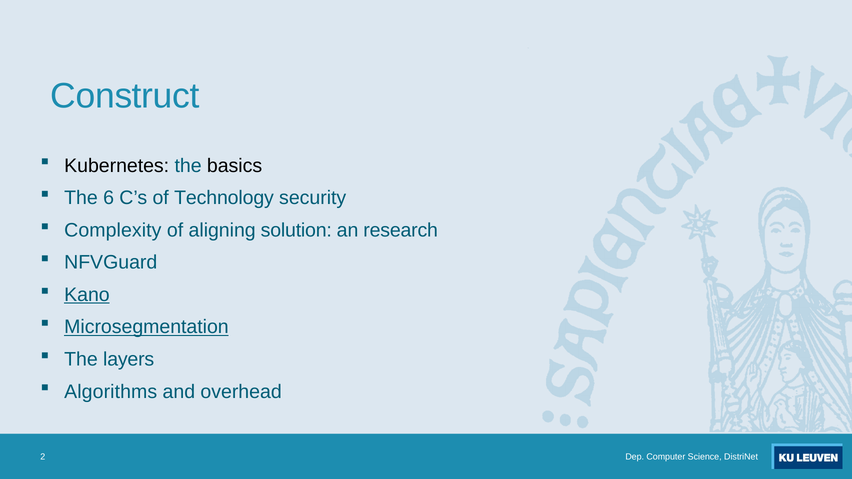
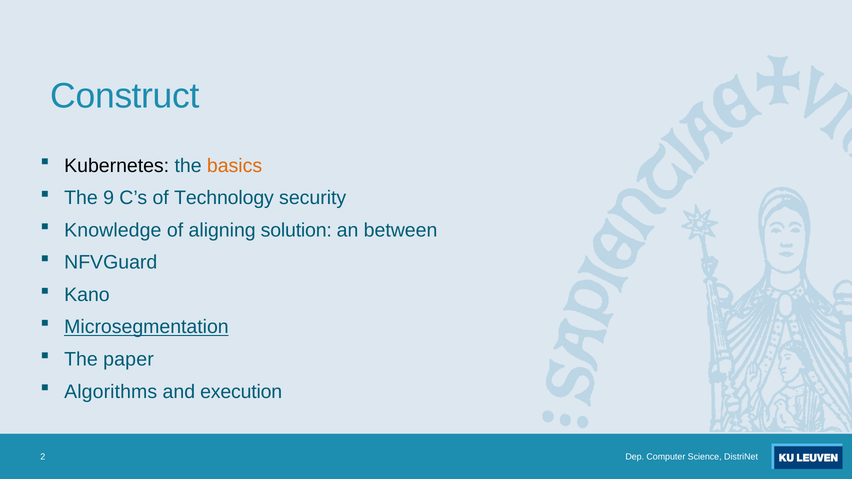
basics colour: black -> orange
6: 6 -> 9
Complexity: Complexity -> Knowledge
research: research -> between
Kano underline: present -> none
layers: layers -> paper
overhead: overhead -> execution
